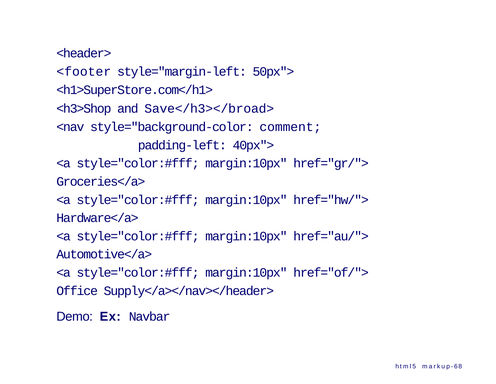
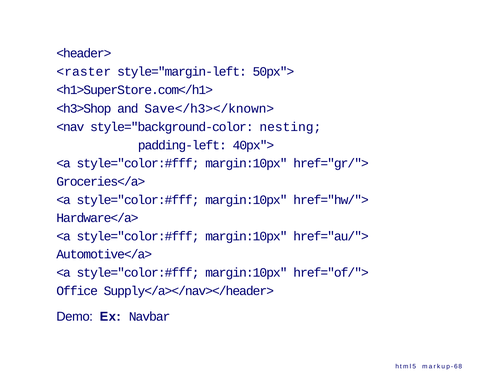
<footer: <footer -> <raster
Save</h3></broad>: Save</h3></broad> -> Save</h3></known>
comment: comment -> nesting
